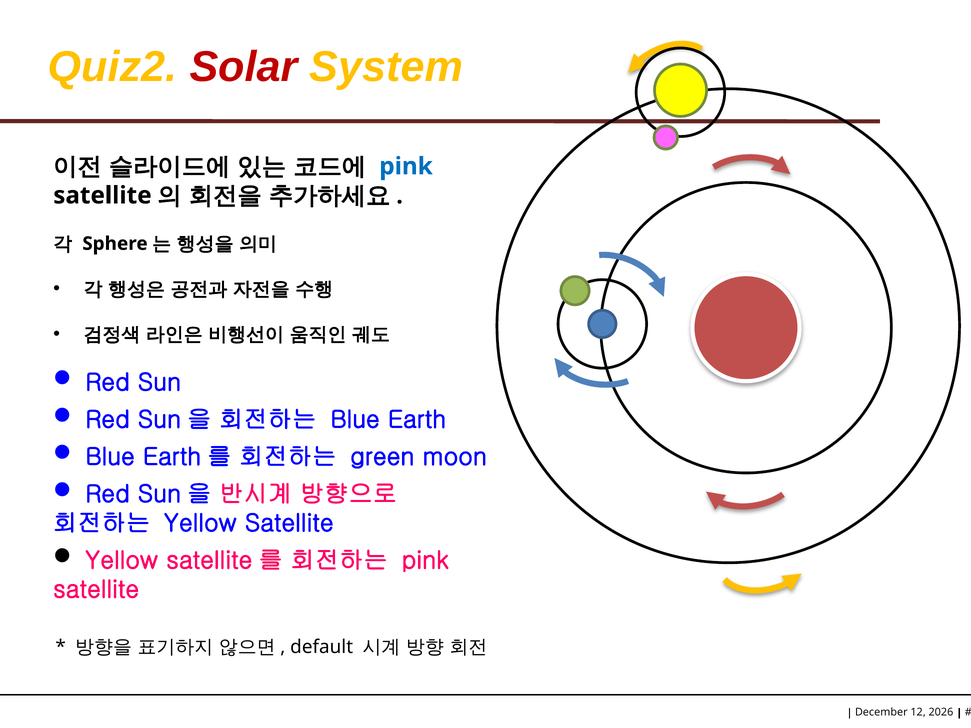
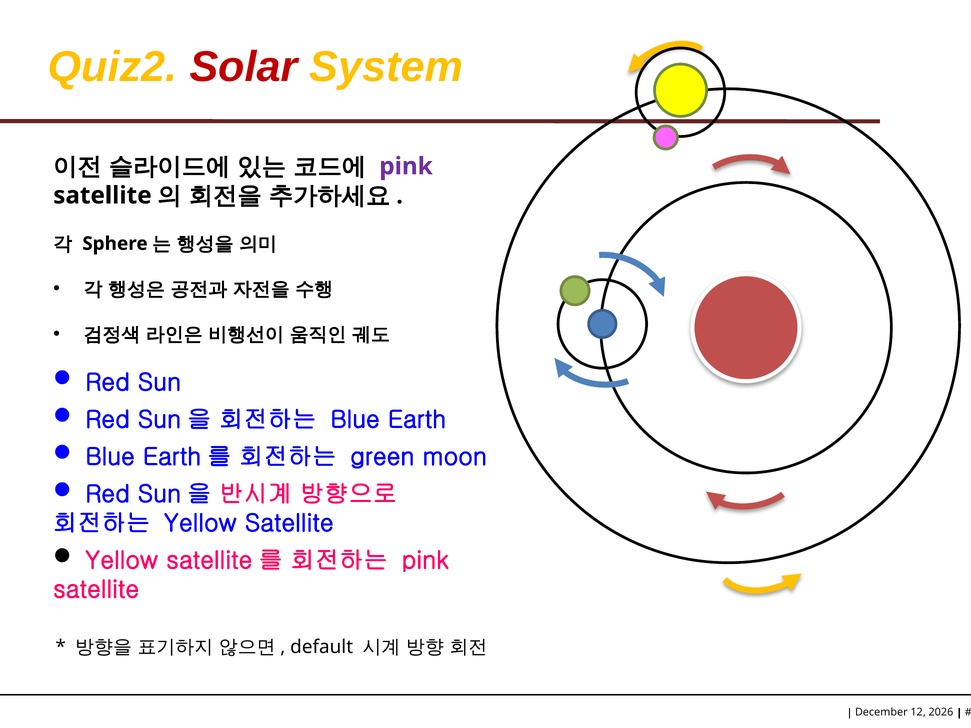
pink at (406, 166) colour: blue -> purple
